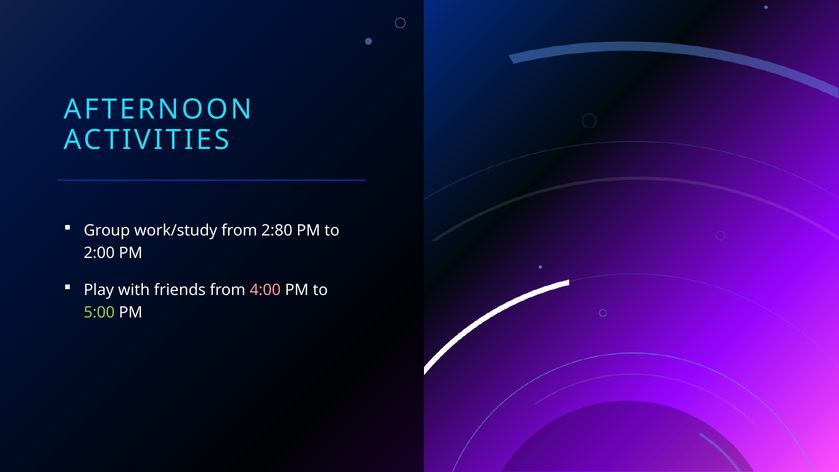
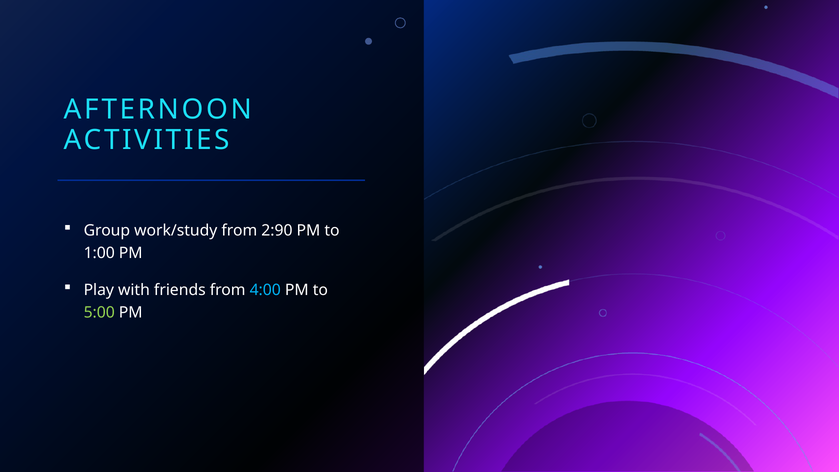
2:80: 2:80 -> 2:90
2:00: 2:00 -> 1:00
4:00 colour: pink -> light blue
